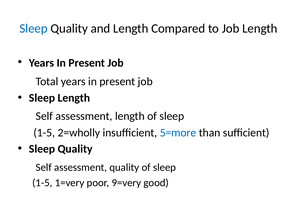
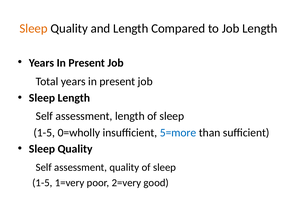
Sleep at (34, 28) colour: blue -> orange
2=wholly: 2=wholly -> 0=wholly
9=very: 9=very -> 2=very
